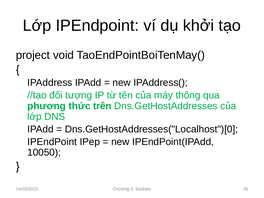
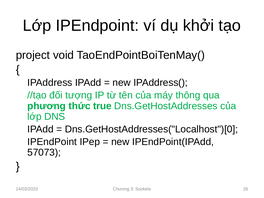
trên: trên -> true
10050: 10050 -> 57073
